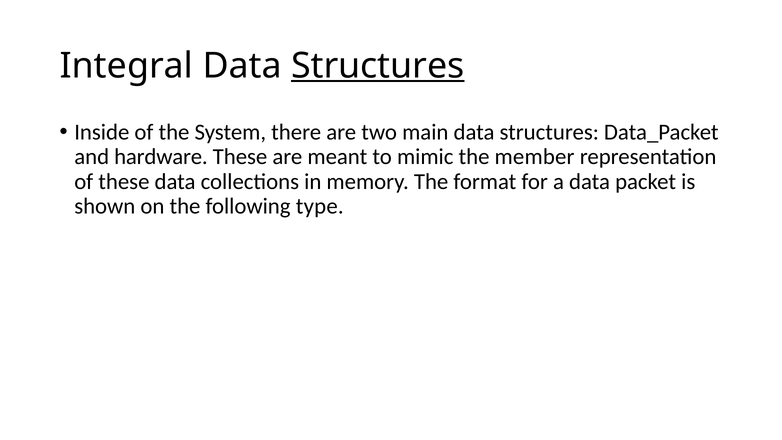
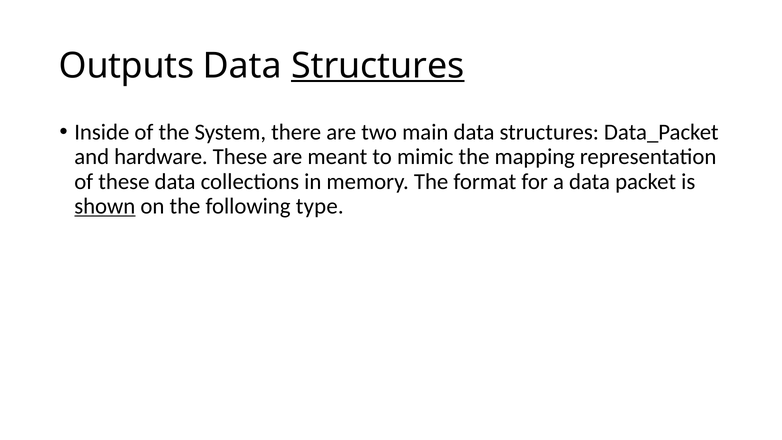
Integral: Integral -> Outputs
member: member -> mapping
shown underline: none -> present
